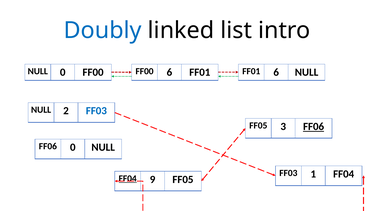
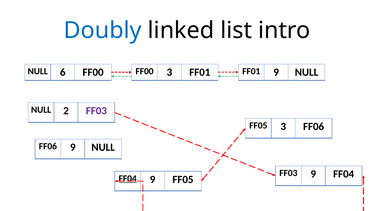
NULL 0: 0 -> 6
FF00 6: 6 -> 3
FF01 6: 6 -> 9
FF03 at (96, 111) colour: blue -> purple
FF06 at (314, 126) underline: present -> none
FF06 0: 0 -> 9
FF03 1: 1 -> 9
